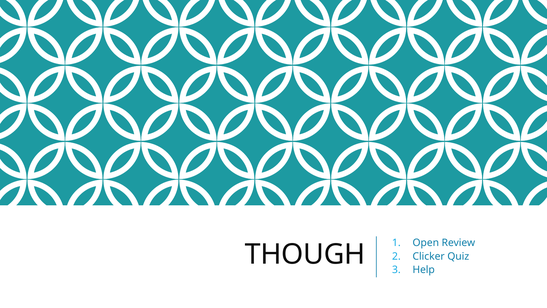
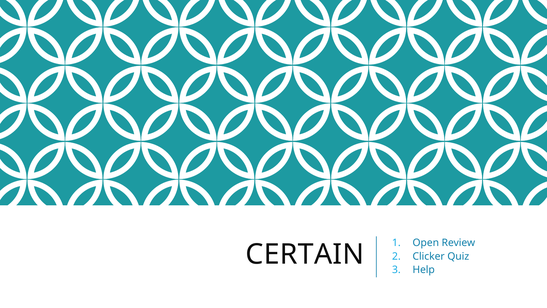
THOUGH: THOUGH -> CERTAIN
